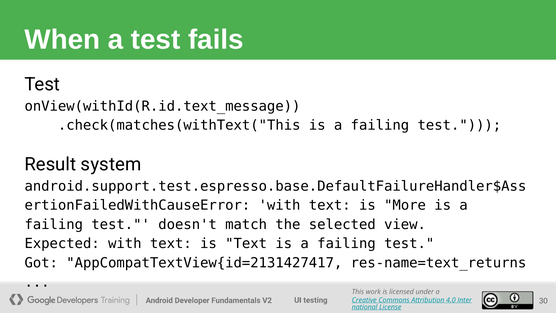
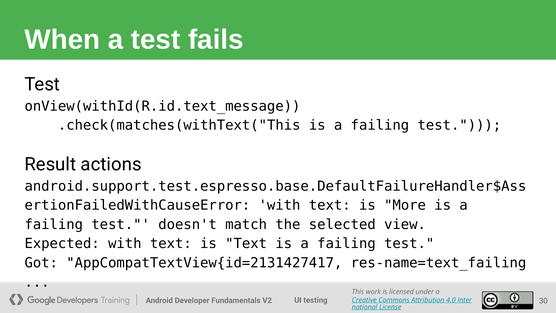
system: system -> actions
res-name=text_returns: res-name=text_returns -> res-name=text_failing
